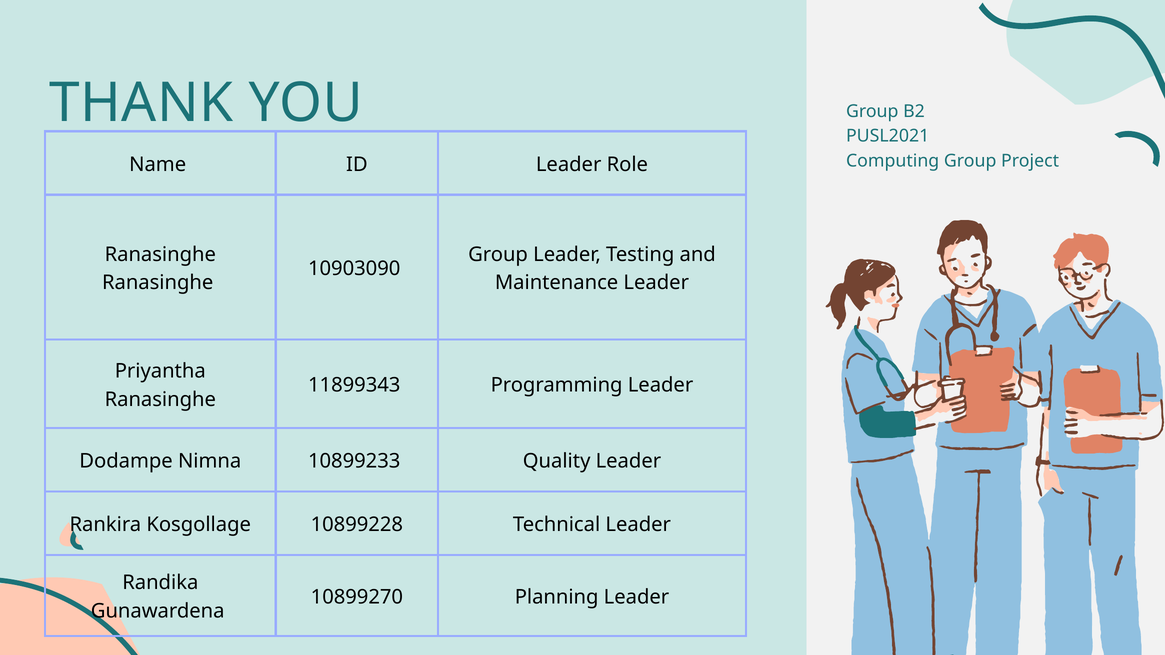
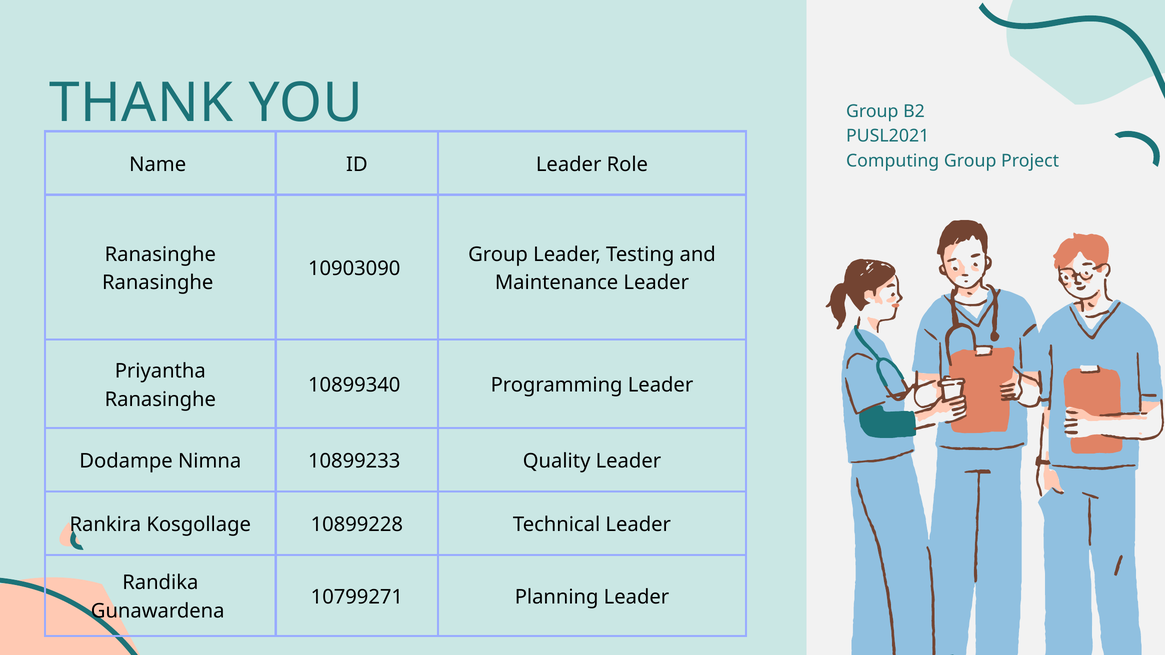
11899343: 11899343 -> 10899340
10899270: 10899270 -> 10799271
